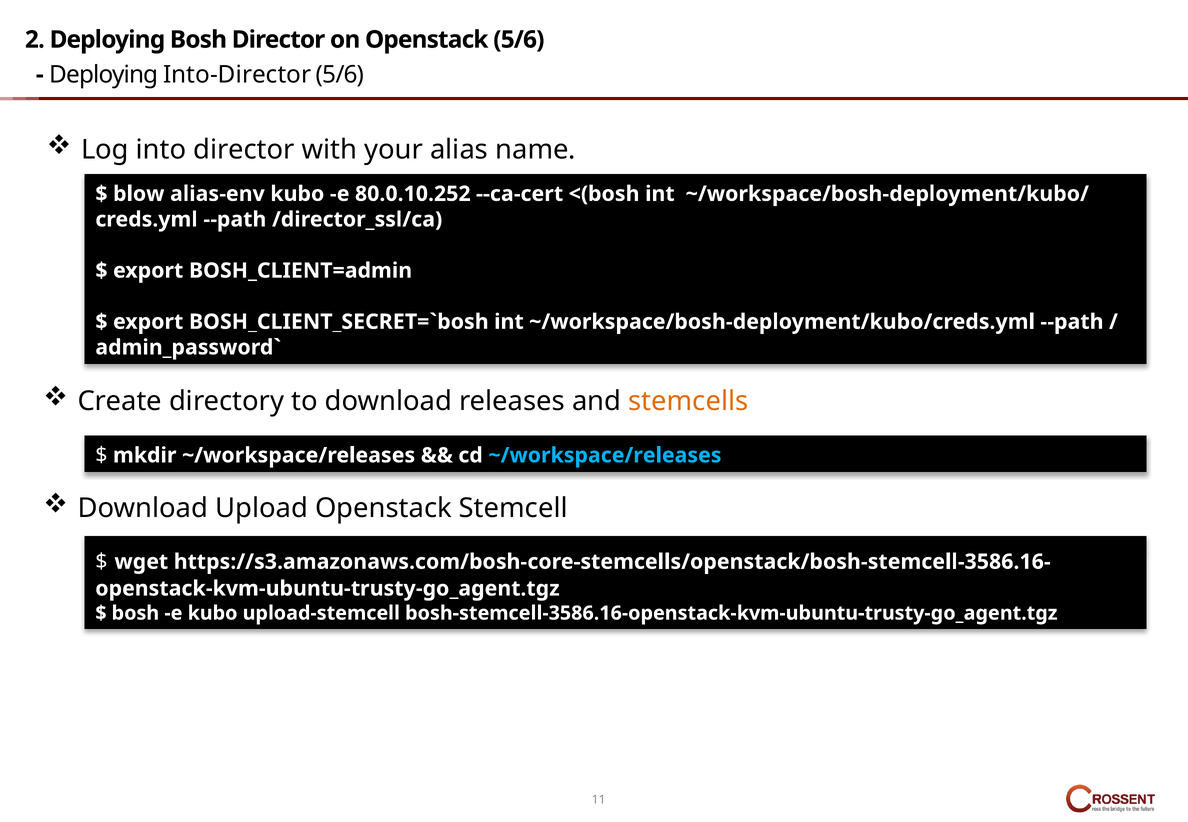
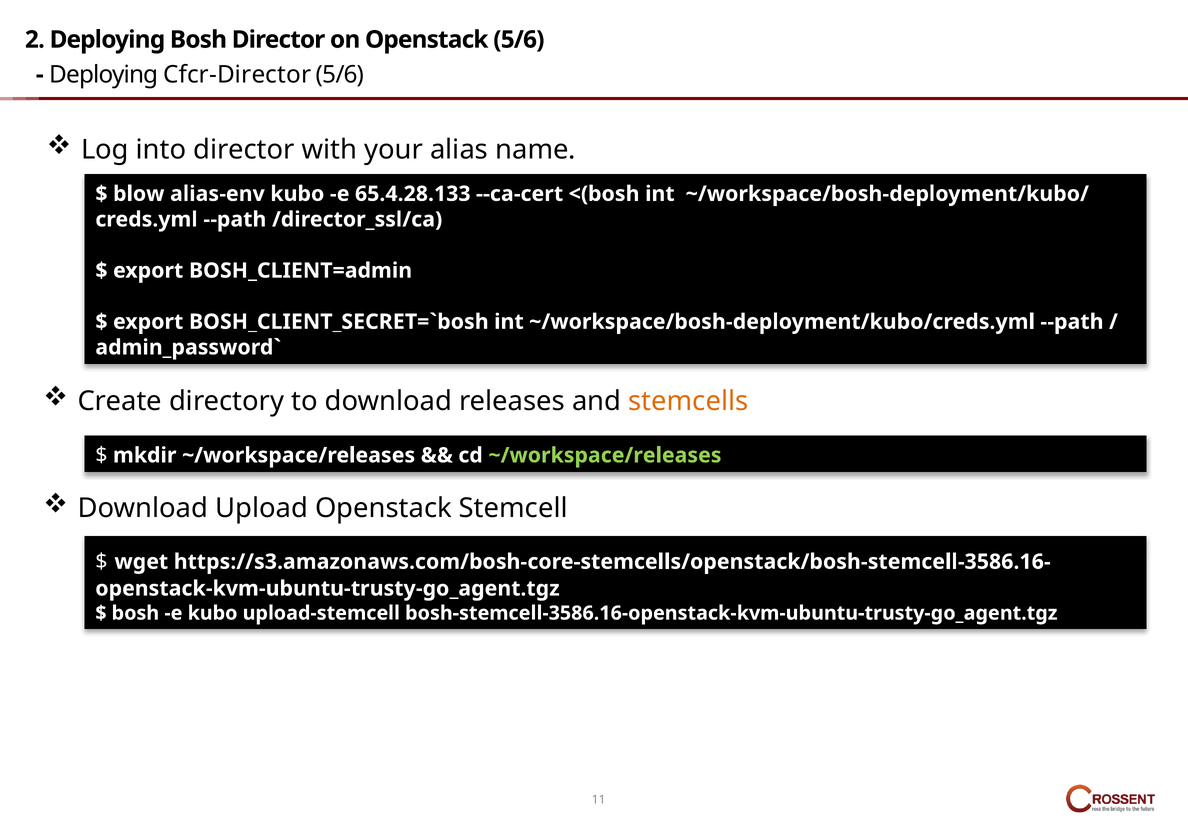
Into-Director: Into-Director -> Cfcr-Director
80.0.10.252: 80.0.10.252 -> 65.4.28.133
~/workspace/releases at (605, 456) colour: light blue -> light green
